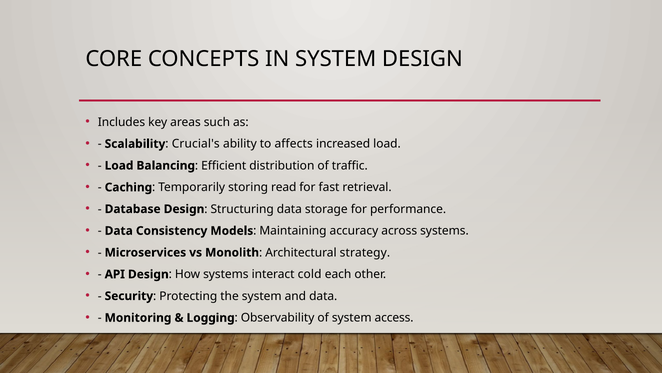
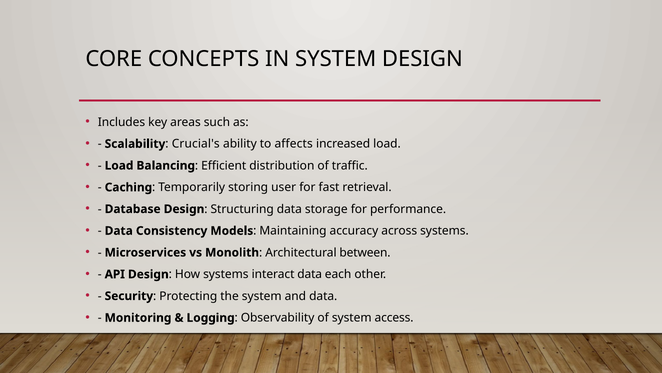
read: read -> user
strategy: strategy -> between
interact cold: cold -> data
